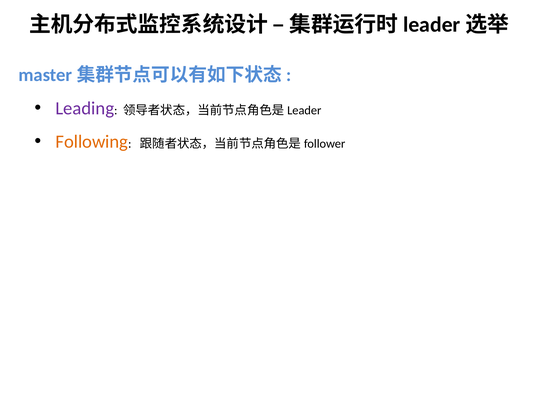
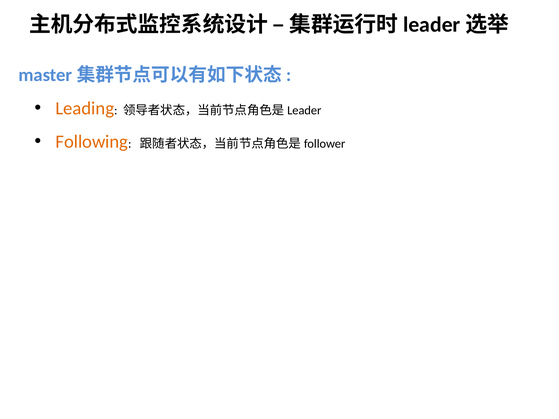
Leading colour: purple -> orange
